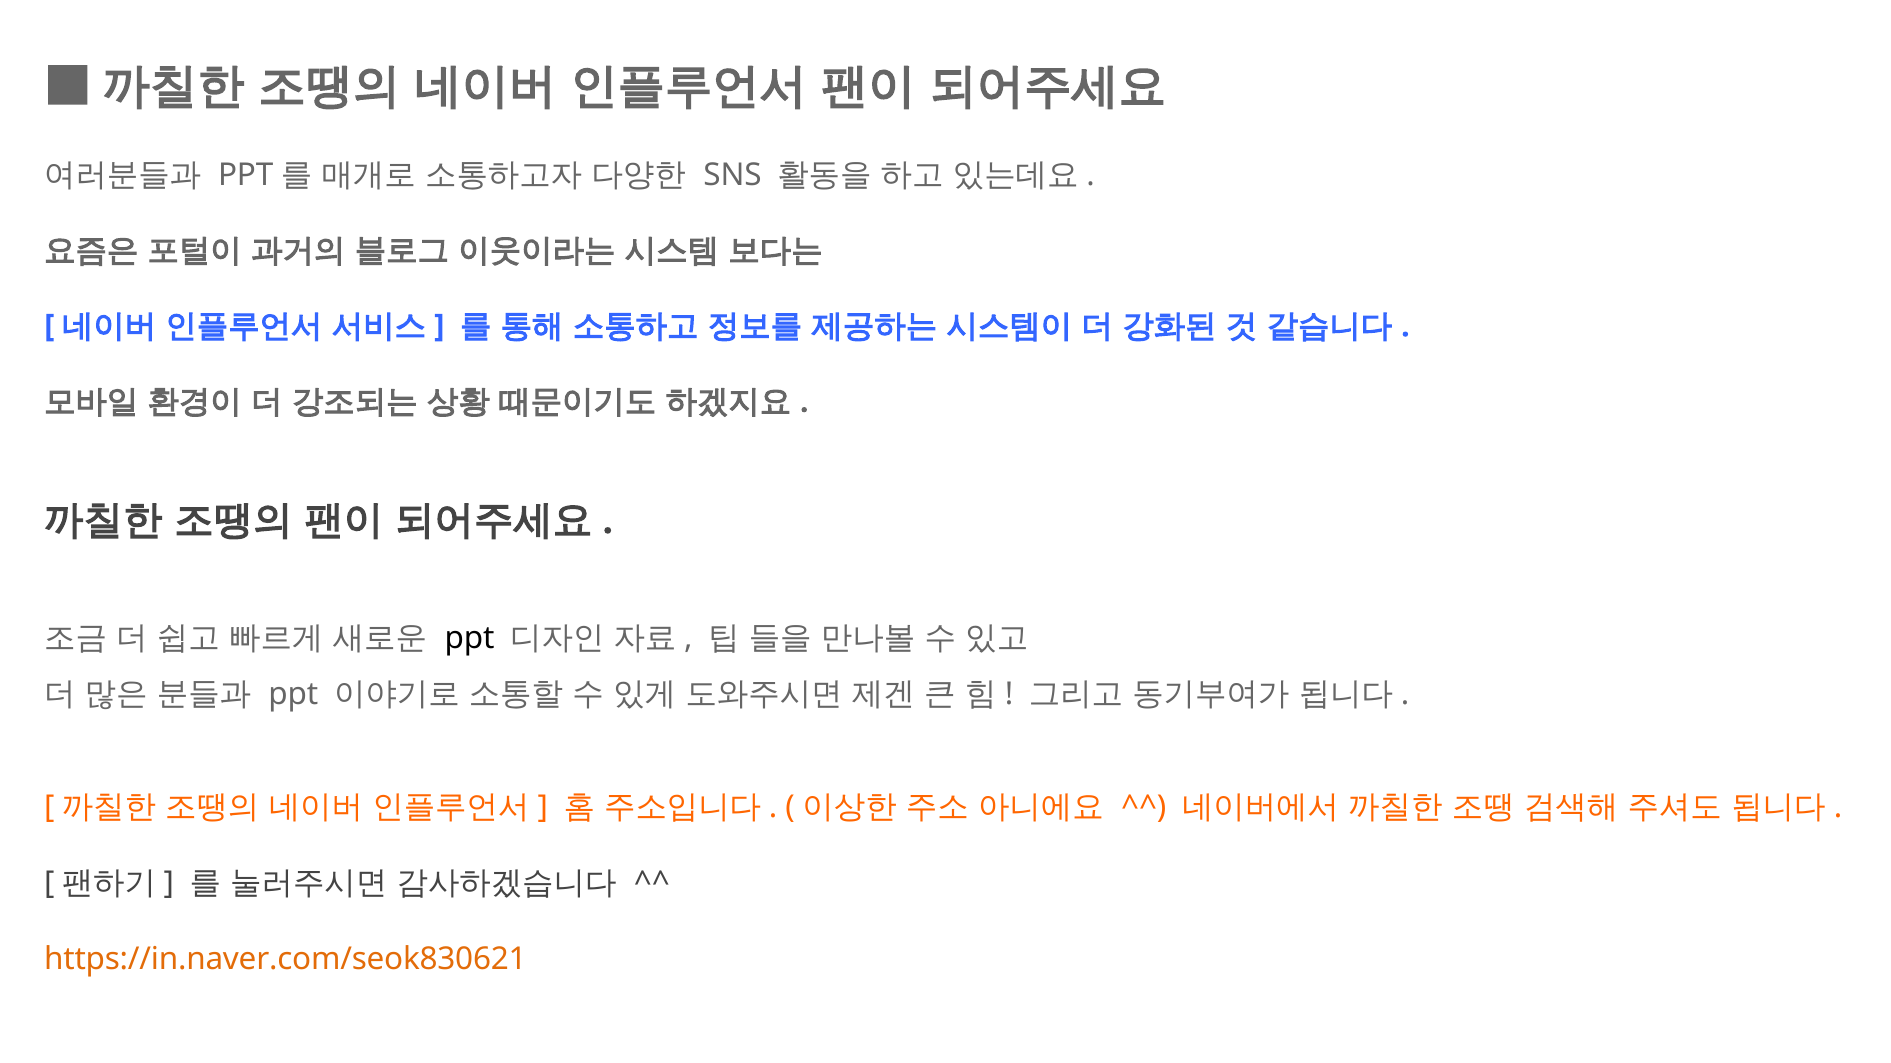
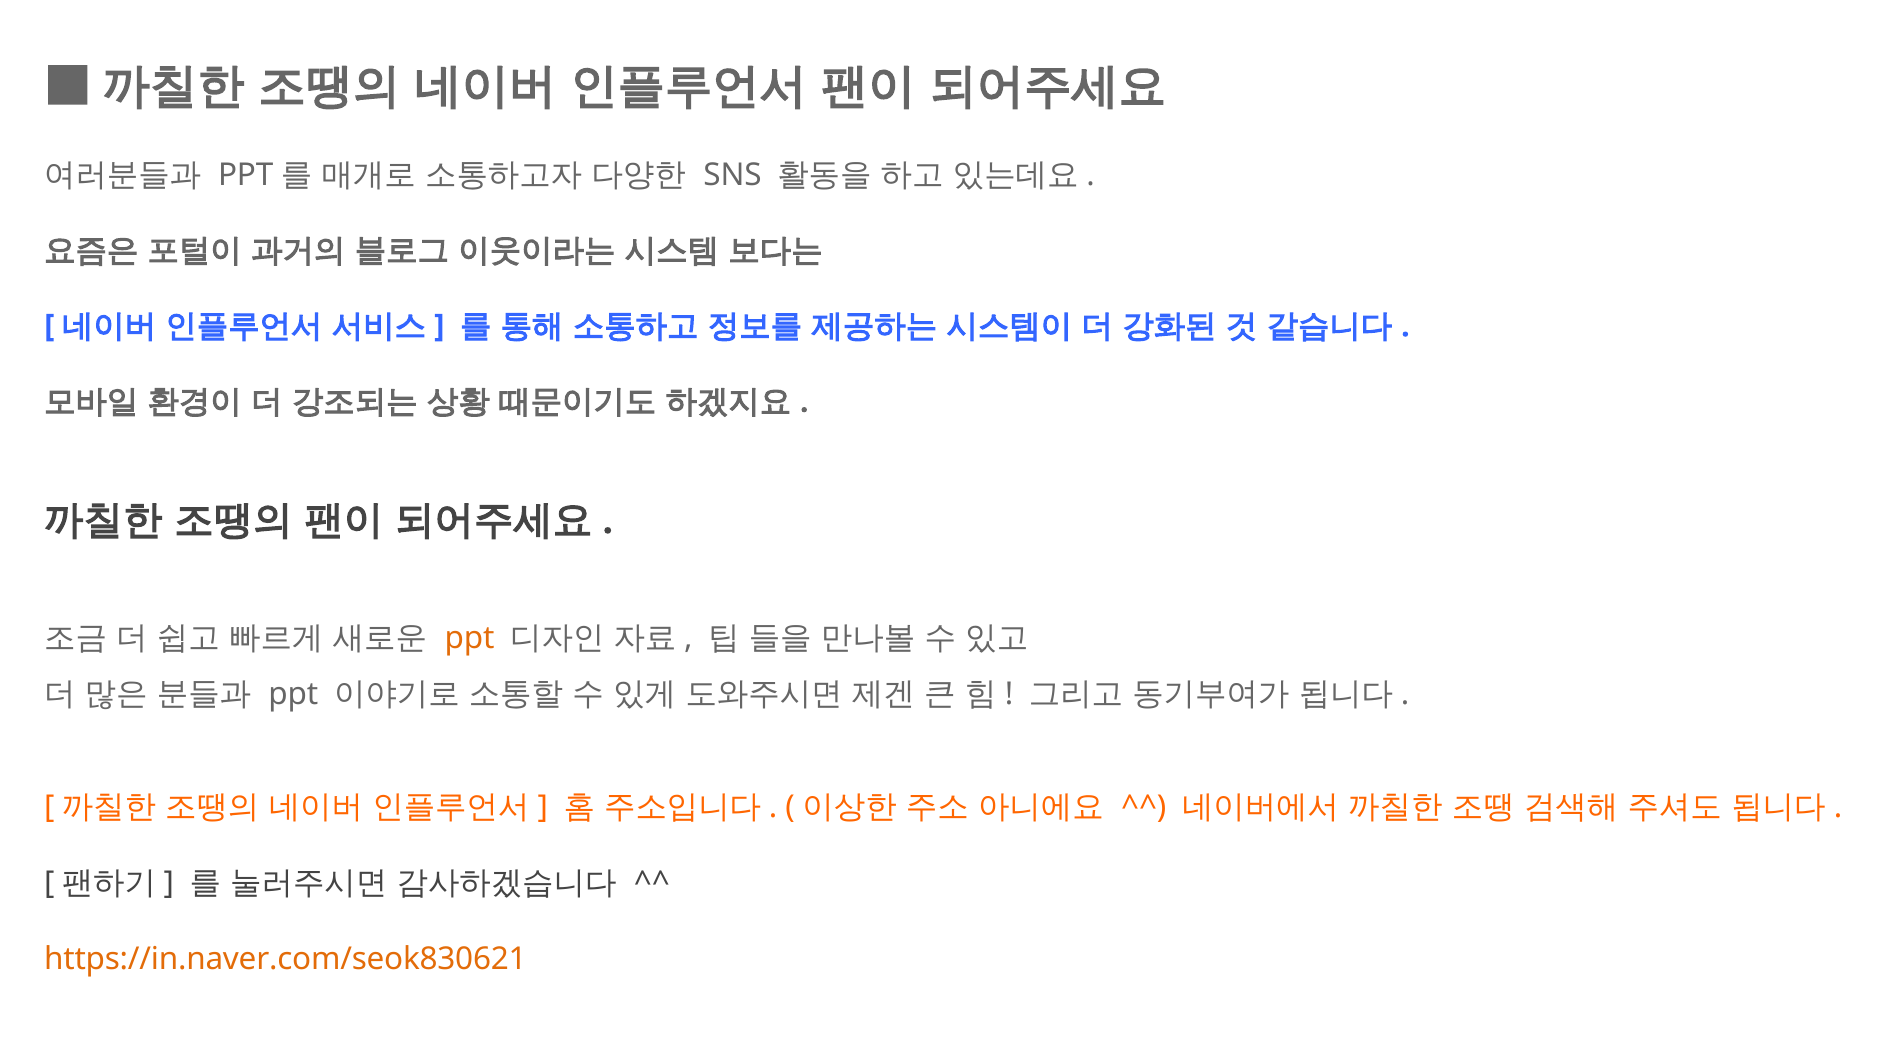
ppt at (469, 638) colour: black -> orange
